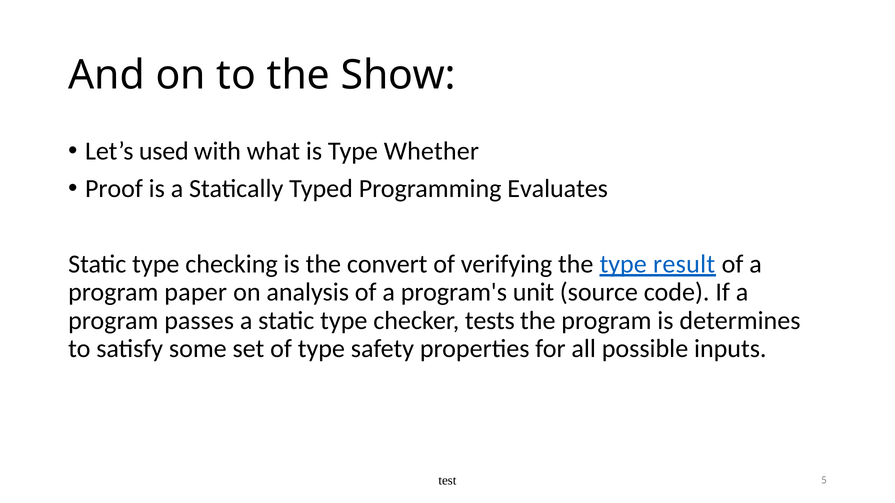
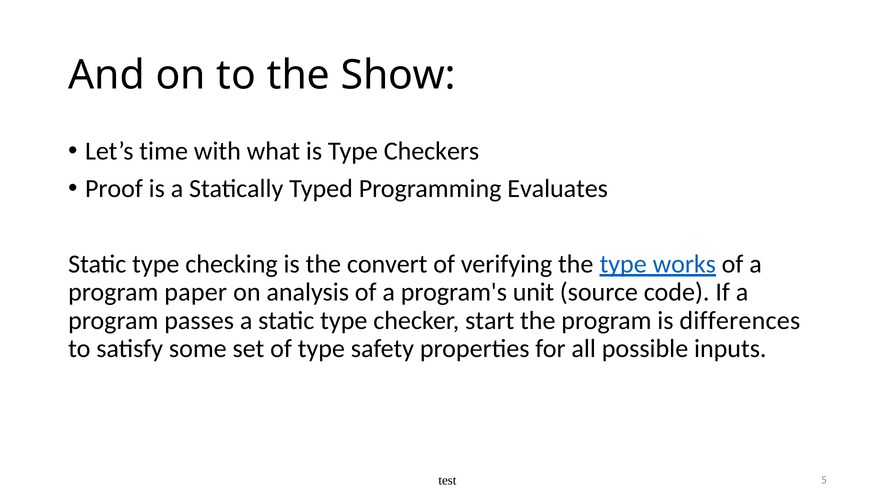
used: used -> time
Whether: Whether -> Checkers
result: result -> works
tests: tests -> start
determines: determines -> differences
